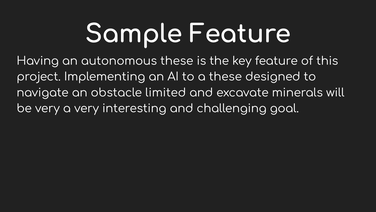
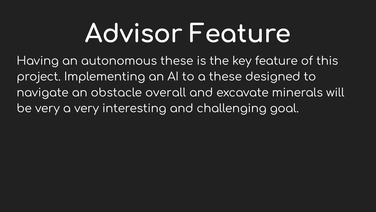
Sample: Sample -> Advisor
limited: limited -> overall
